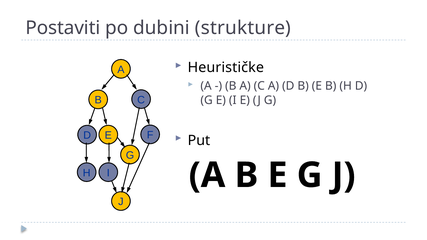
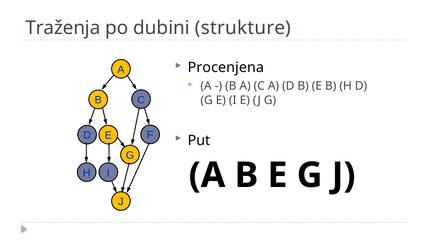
Postaviti: Postaviti -> Traženja
Heurističke: Heurističke -> Procenjena
